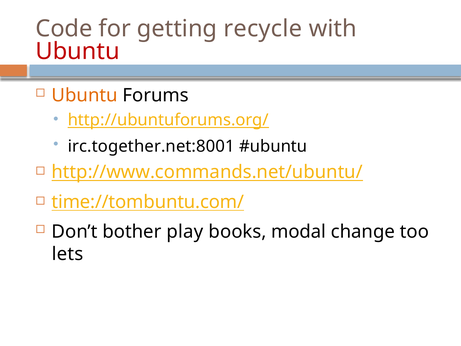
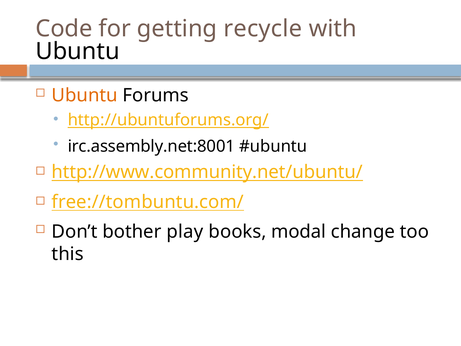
Ubuntu at (78, 51) colour: red -> black
irc.together.net:8001: irc.together.net:8001 -> irc.assembly.net:8001
http://www.commands.net/ubuntu/: http://www.commands.net/ubuntu/ -> http://www.community.net/ubuntu/
time://tombuntu.com/: time://tombuntu.com/ -> free://tombuntu.com/
lets: lets -> this
